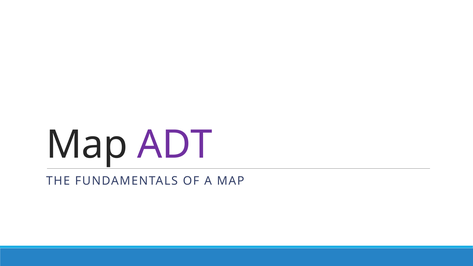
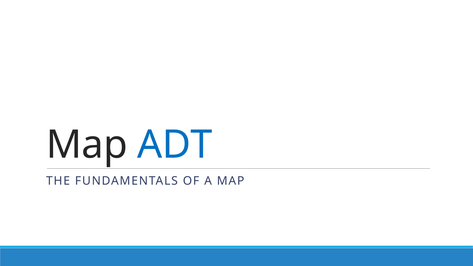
ADT colour: purple -> blue
